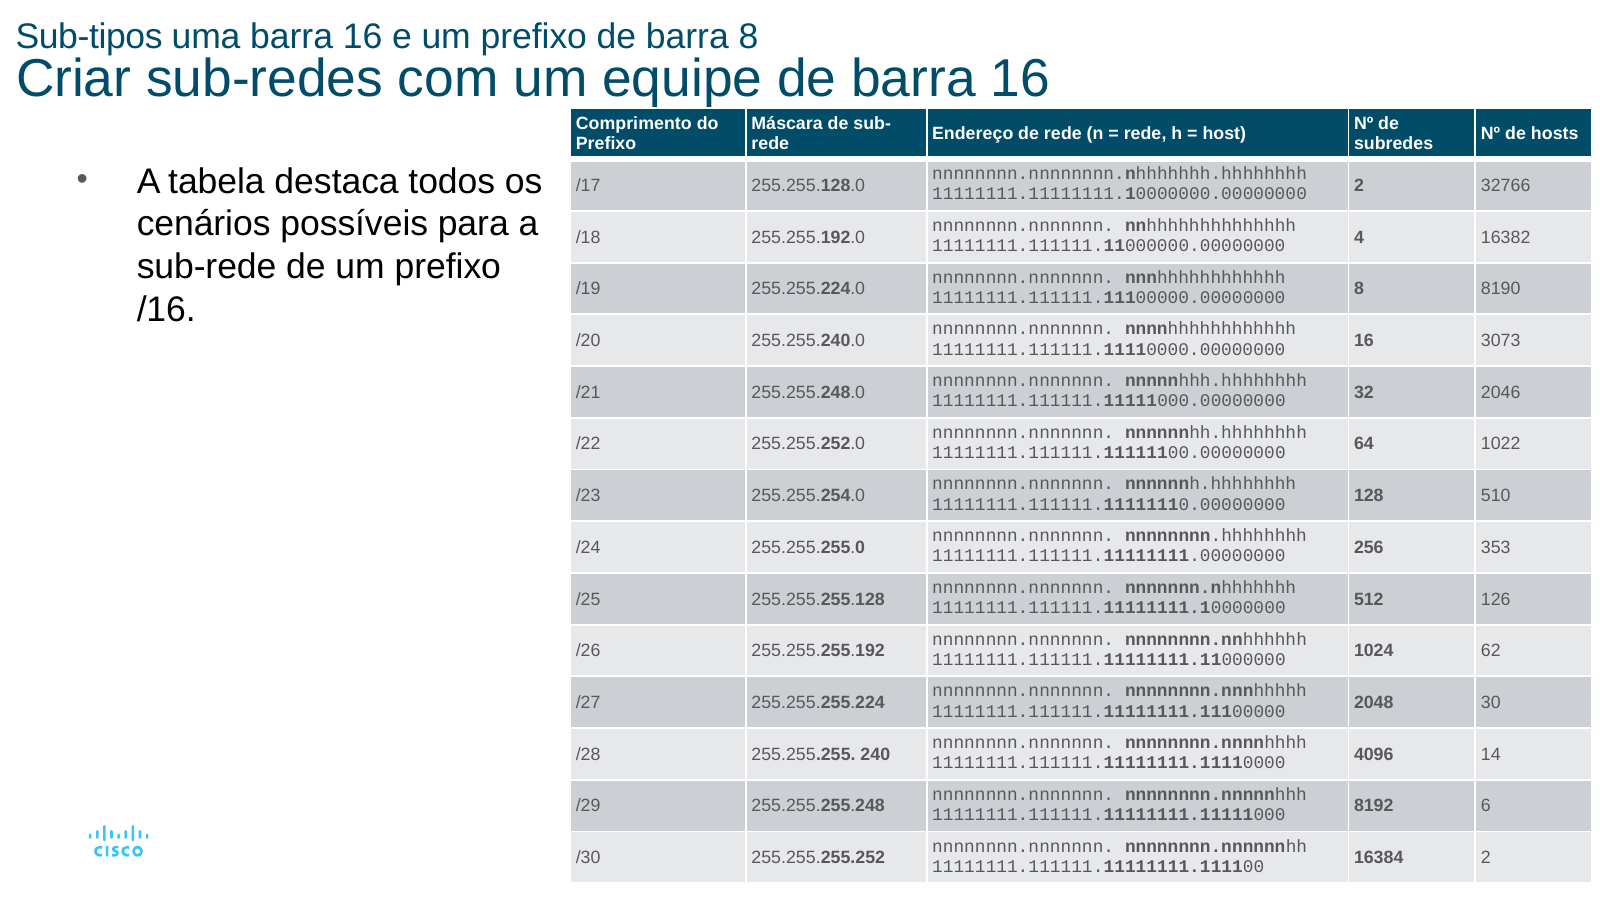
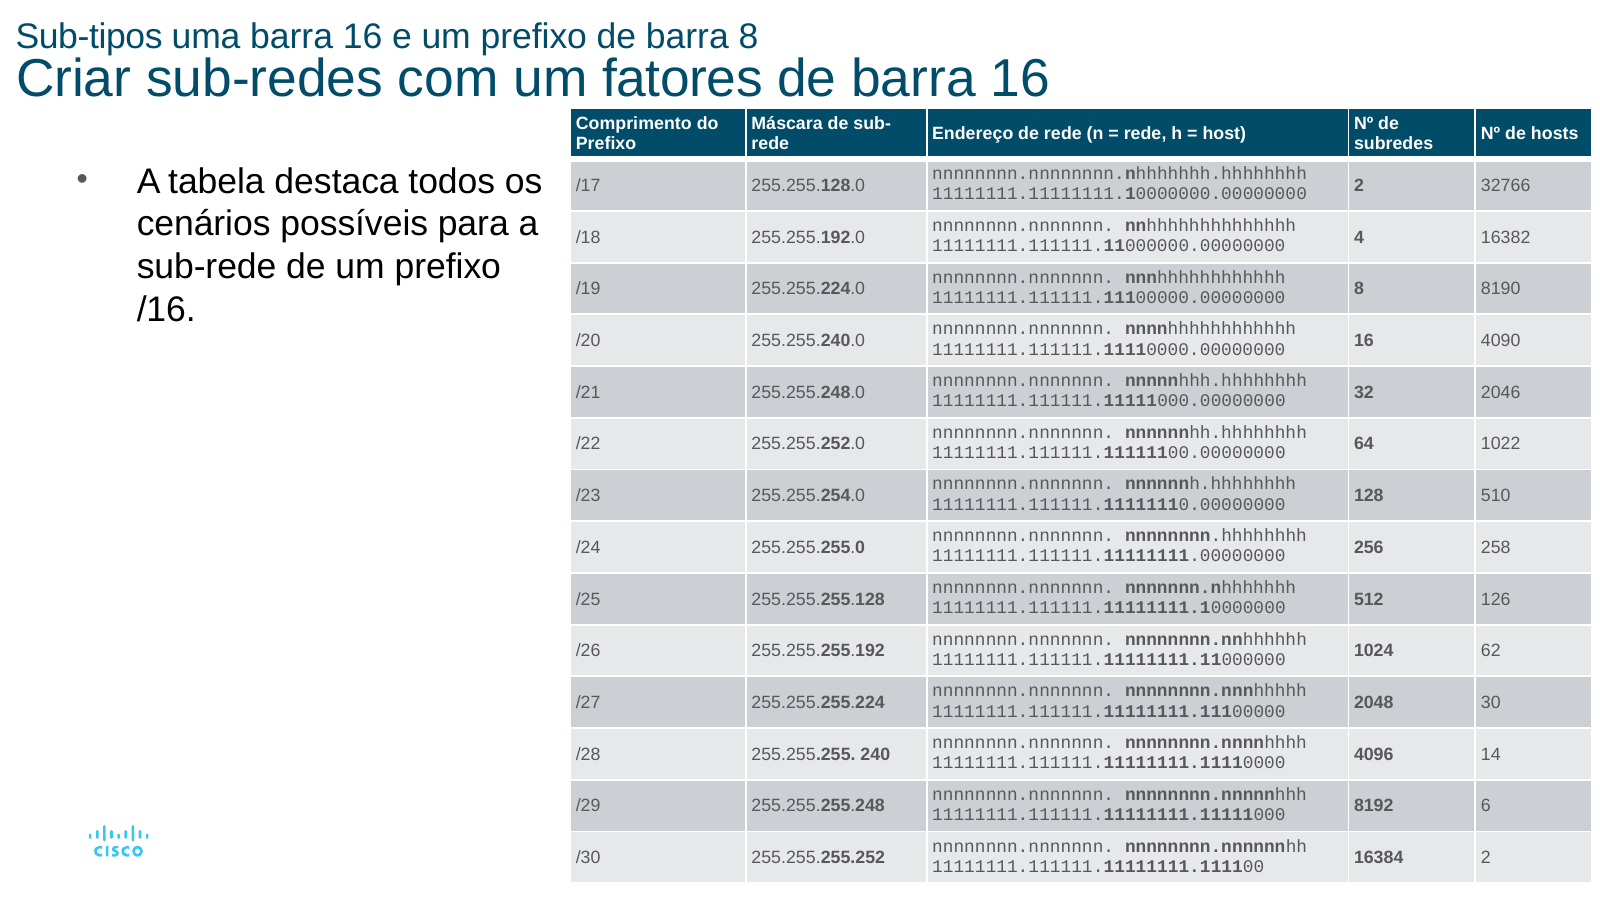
equipe: equipe -> fatores
3073: 3073 -> 4090
353: 353 -> 258
